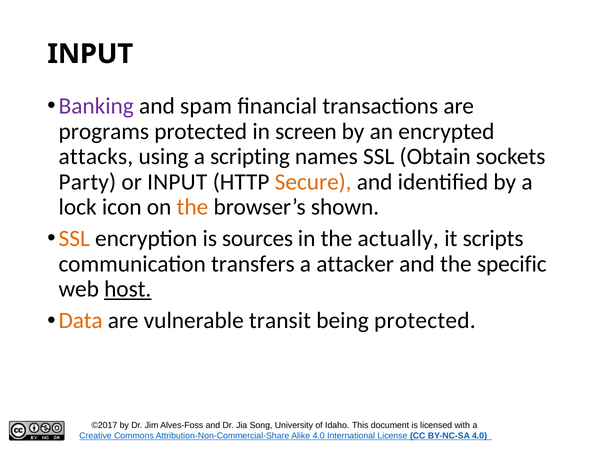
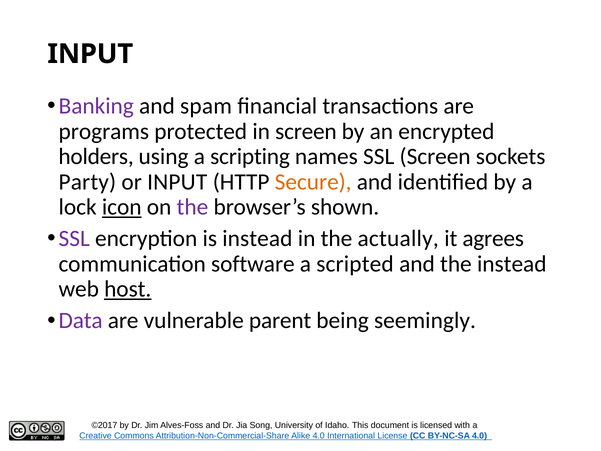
attacks: attacks -> holders
SSL Obtain: Obtain -> Screen
icon underline: none -> present
the at (192, 207) colour: orange -> purple
SSL at (74, 239) colour: orange -> purple
is sources: sources -> instead
scripts: scripts -> agrees
transfers: transfers -> software
attacker: attacker -> scripted
the specific: specific -> instead
Data colour: orange -> purple
transit: transit -> parent
being protected: protected -> seemingly
